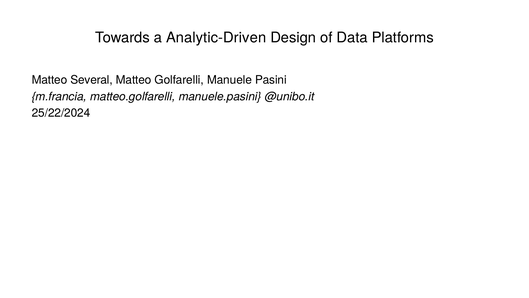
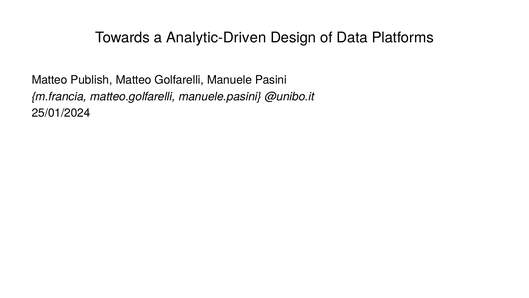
Several: Several -> Publish
25/22/2024: 25/22/2024 -> 25/01/2024
